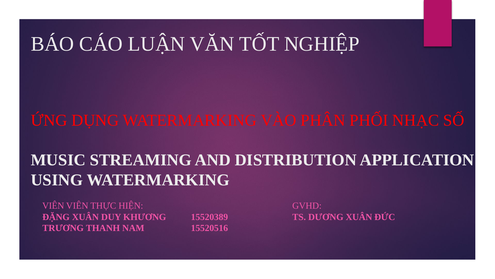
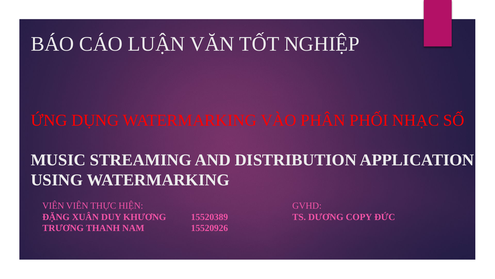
DƯƠNG XUÂN: XUÂN -> COPY
15520516: 15520516 -> 15520926
